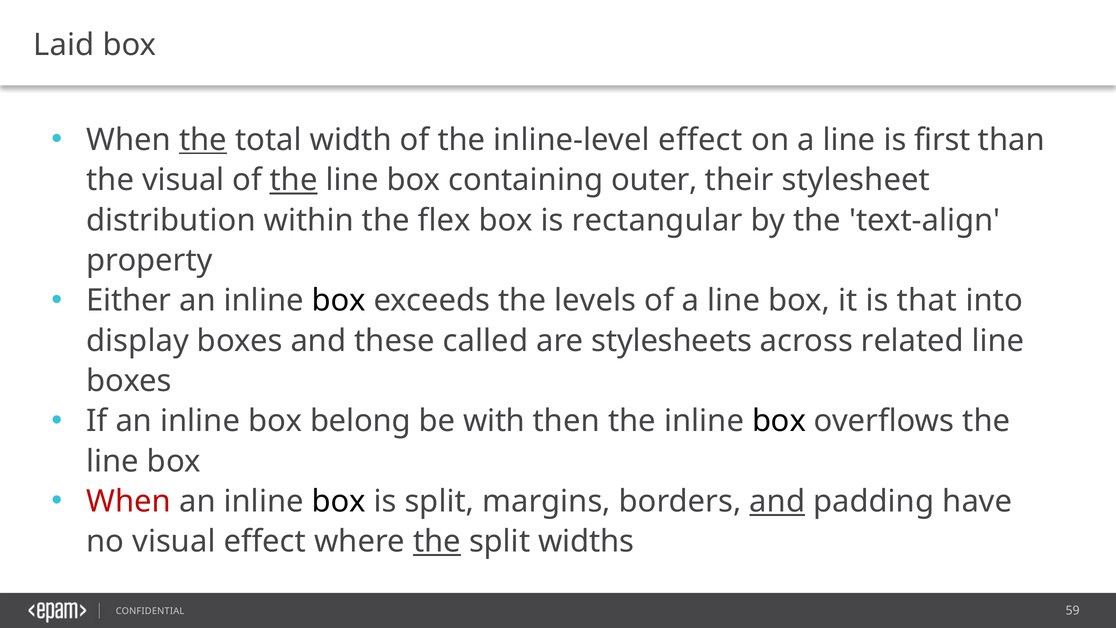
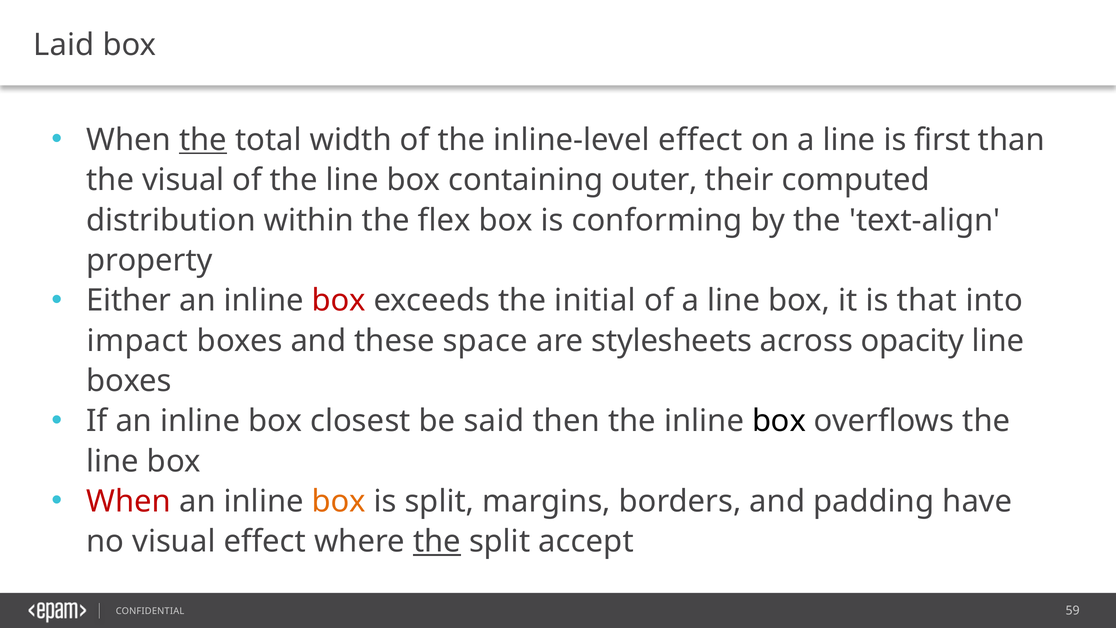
the at (294, 180) underline: present -> none
stylesheet: stylesheet -> computed
rectangular: rectangular -> conforming
box at (339, 301) colour: black -> red
levels: levels -> initial
display: display -> impact
called: called -> space
related: related -> opacity
belong: belong -> closest
with: with -> said
box at (339, 501) colour: black -> orange
and at (777, 501) underline: present -> none
widths: widths -> accept
